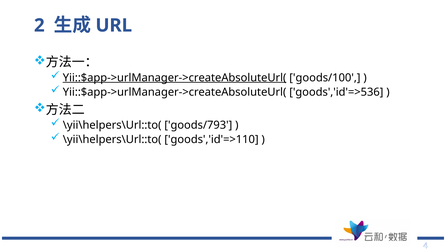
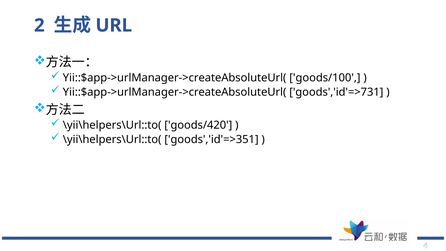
Yii::$app->urlManager->createAbsoluteUrl( at (175, 78) underline: present -> none
goods','id'=>536: goods','id'=>536 -> goods','id'=>731
goods/793: goods/793 -> goods/420
goods','id'=>110: goods','id'=>110 -> goods','id'=>351
